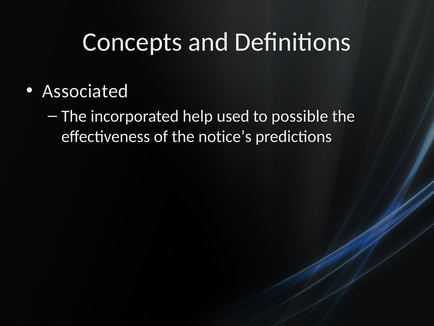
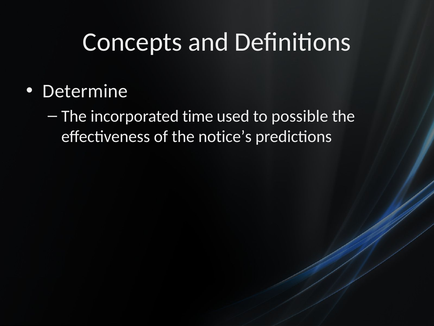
Associated: Associated -> Determine
help: help -> time
